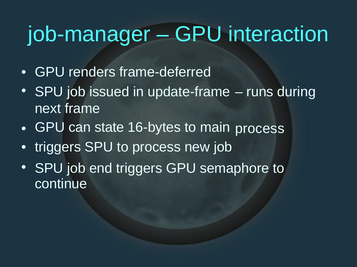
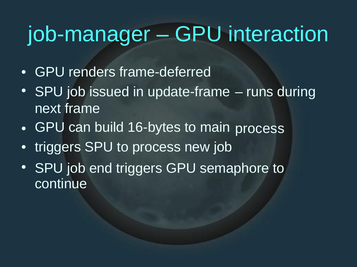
state: state -> build
